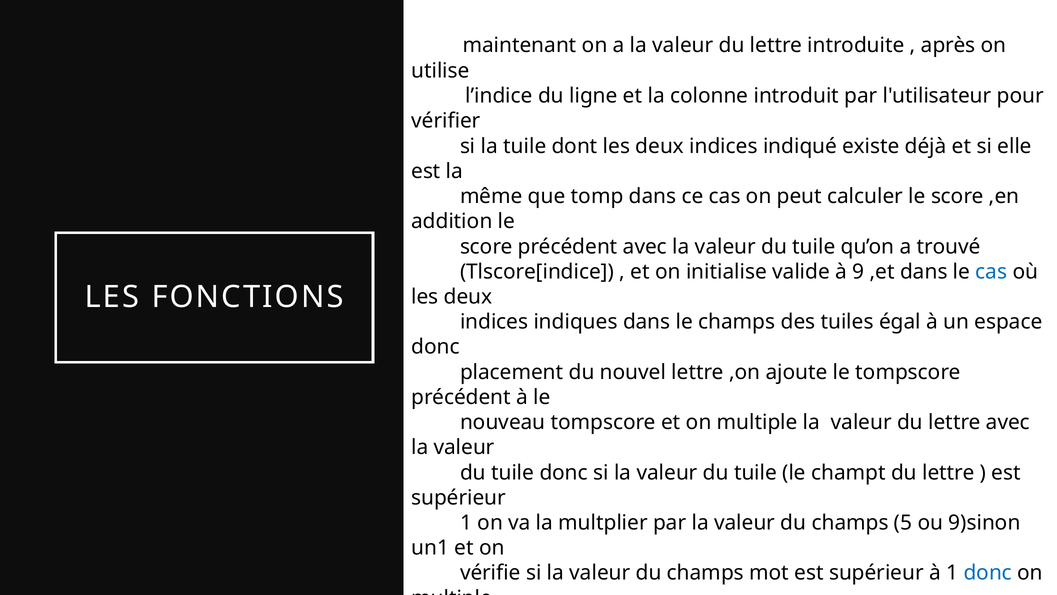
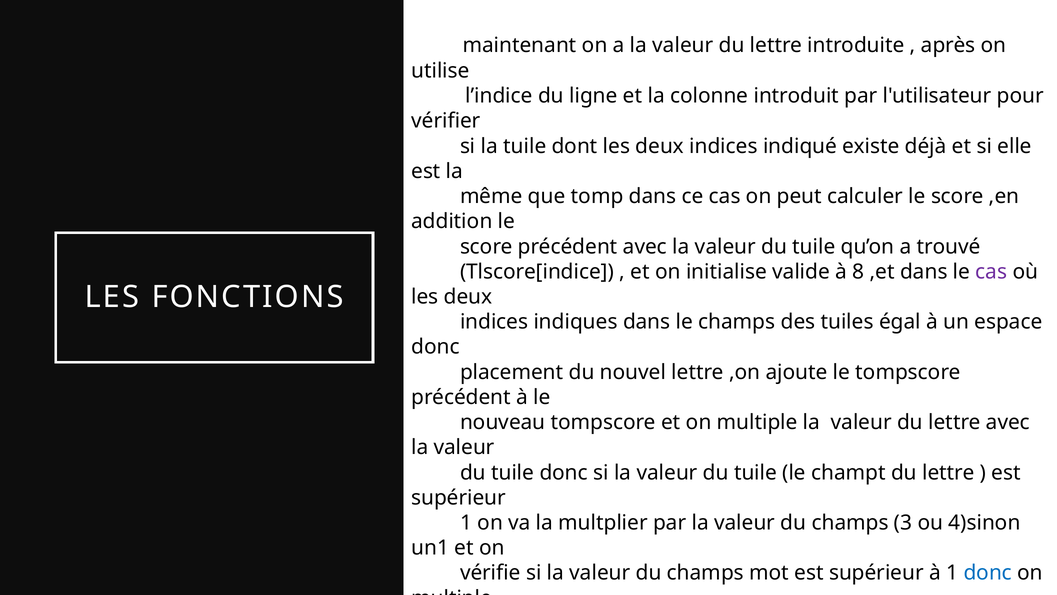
9: 9 -> 8
cas at (991, 272) colour: blue -> purple
5: 5 -> 3
9)sinon: 9)sinon -> 4)sinon
